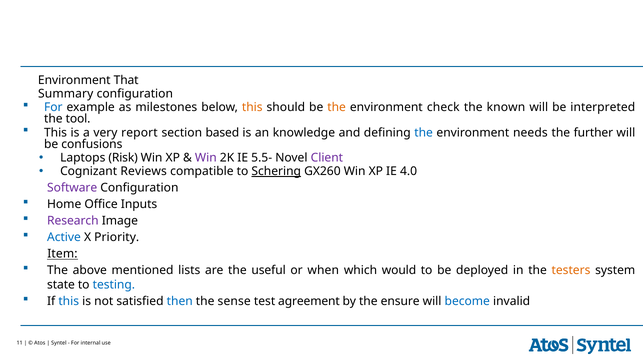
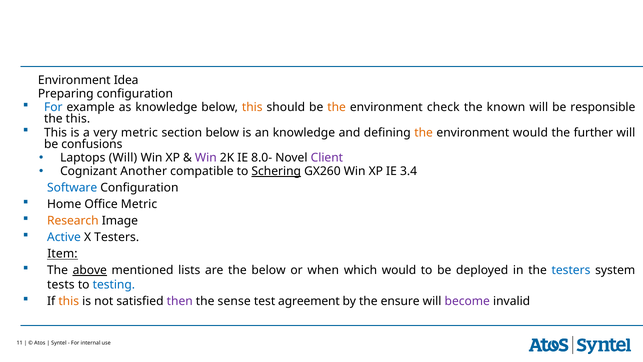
That: That -> Idea
Summary: Summary -> Preparing
as milestones: milestones -> knowledge
interpreted: interpreted -> responsible
the tool: tool -> this
very report: report -> metric
section based: based -> below
the at (424, 132) colour: blue -> orange
environment needs: needs -> would
Laptops Risk: Risk -> Will
5.5-: 5.5- -> 8.0-
Reviews: Reviews -> Another
4.0: 4.0 -> 3.4
Software colour: purple -> blue
Office Inputs: Inputs -> Metric
Research colour: purple -> orange
X Priority: Priority -> Testers
above underline: none -> present
the useful: useful -> below
testers at (571, 270) colour: orange -> blue
state: state -> tests
this at (69, 301) colour: blue -> orange
then colour: blue -> purple
become colour: blue -> purple
